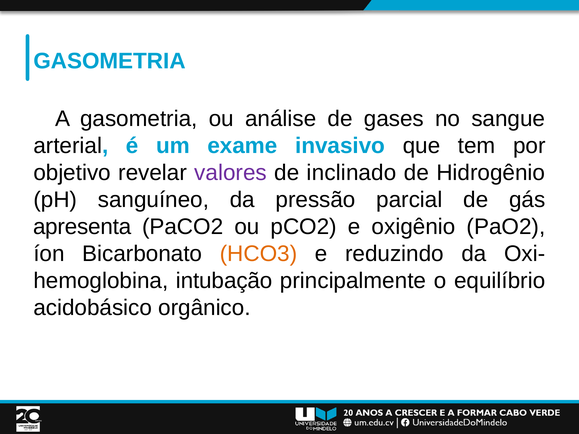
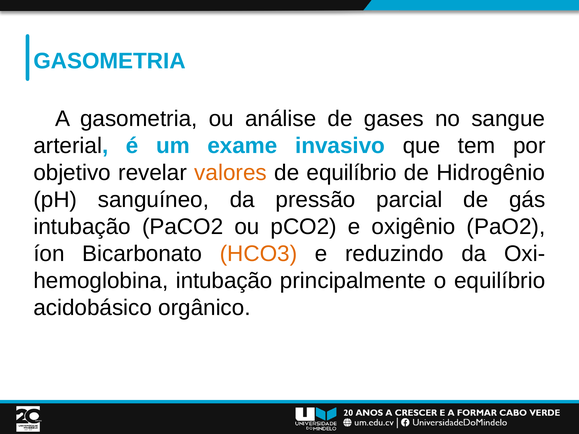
valores colour: purple -> orange
de inclinado: inclinado -> equilíbrio
apresenta at (82, 227): apresenta -> intubação
